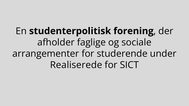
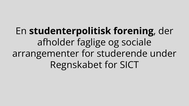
Realiserede: Realiserede -> Regnskabet
